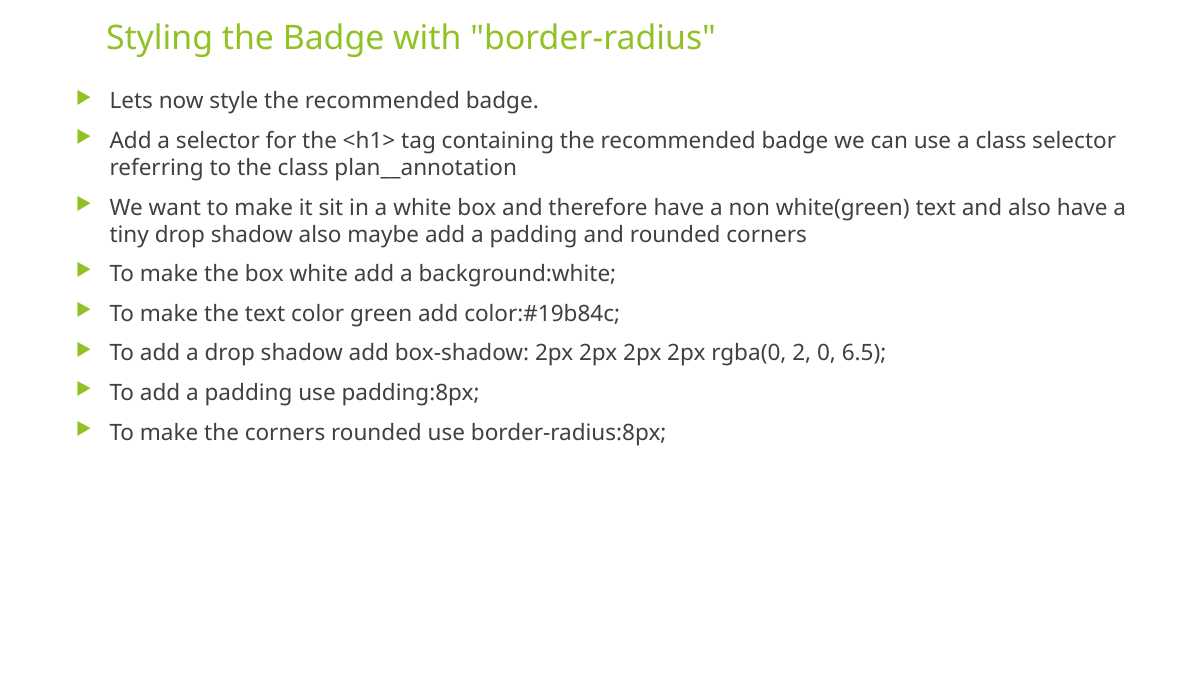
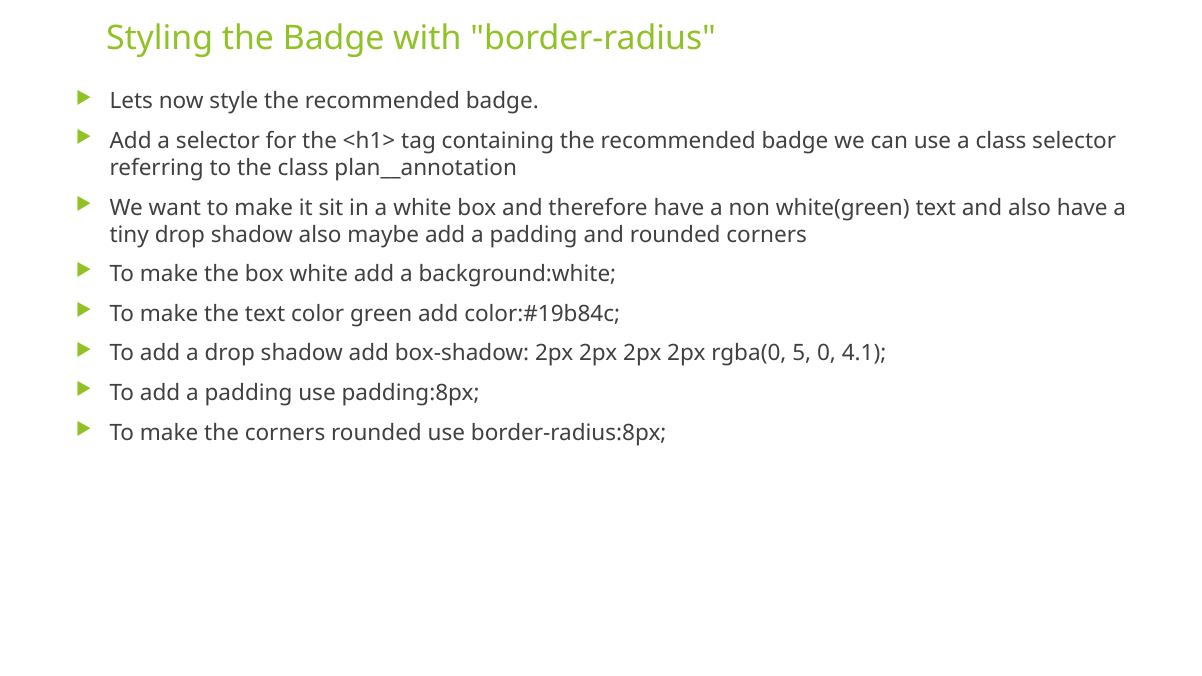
2: 2 -> 5
6.5: 6.5 -> 4.1
